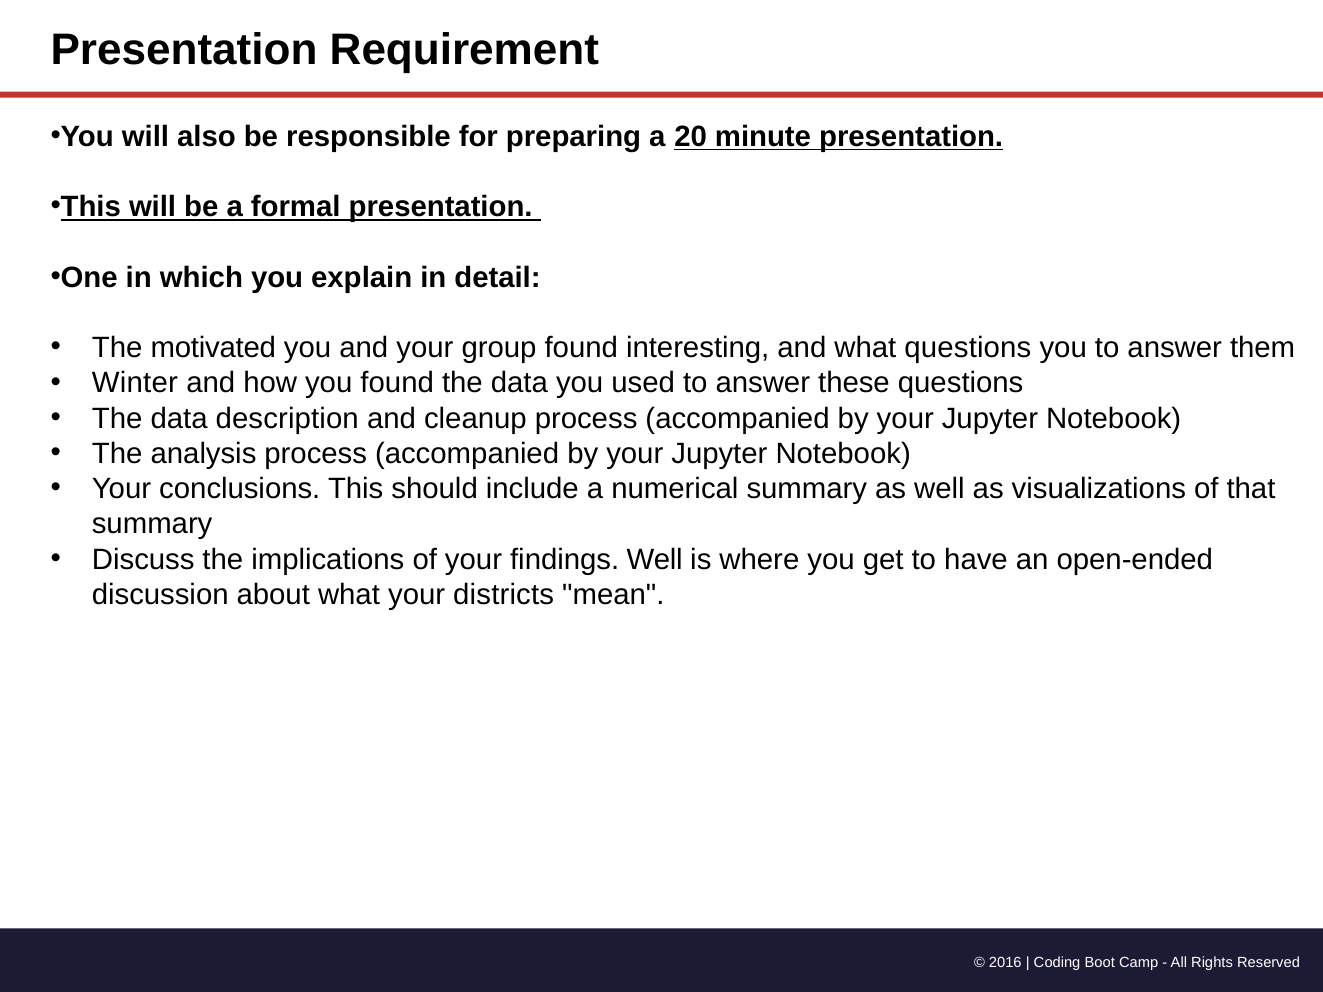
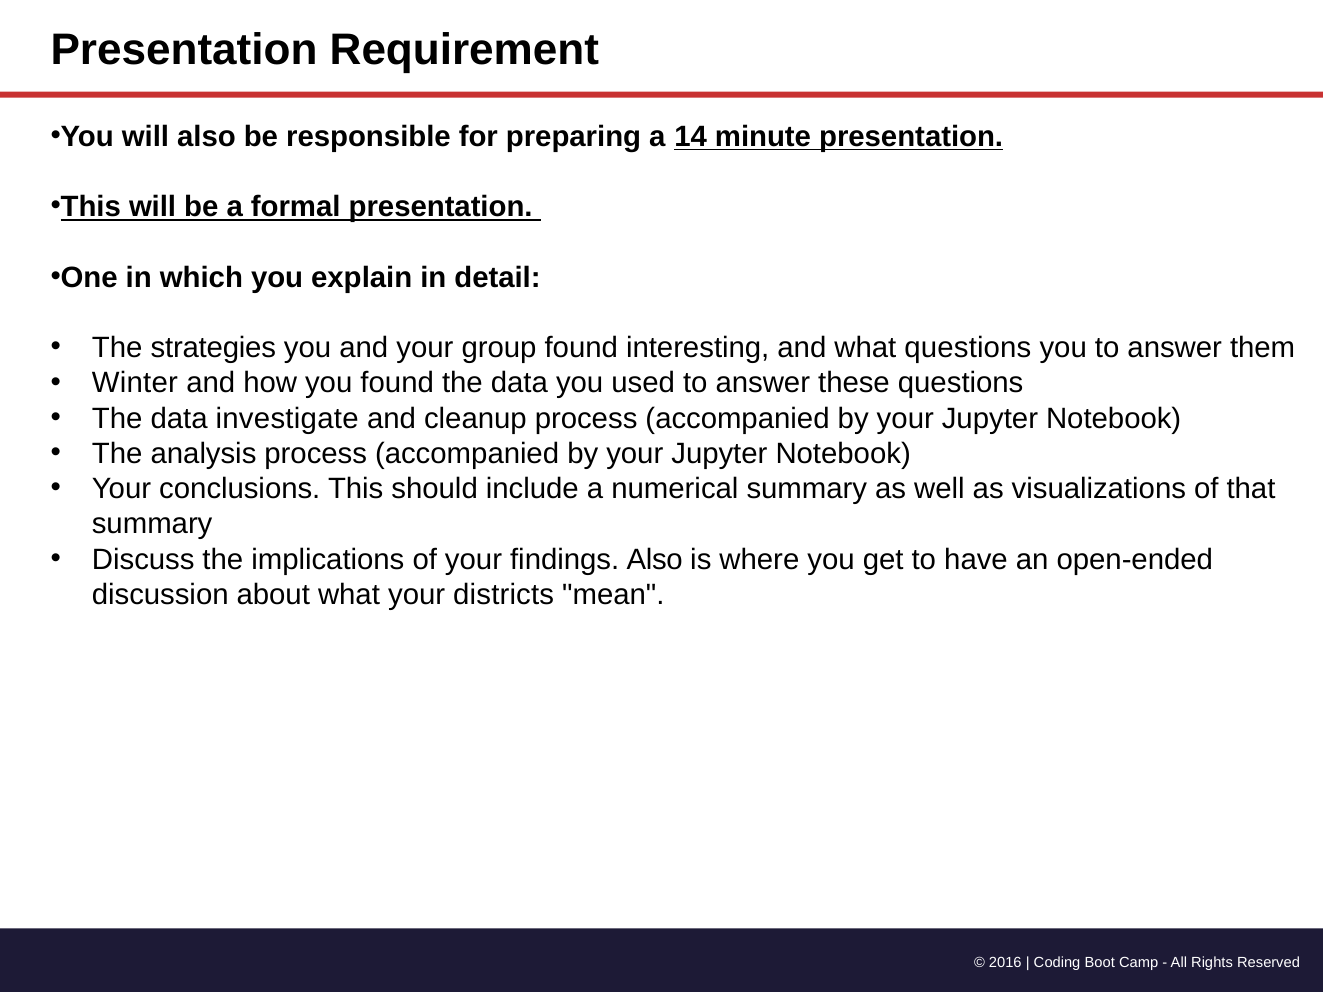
20: 20 -> 14
motivated: motivated -> strategies
description: description -> investigate
findings Well: Well -> Also
